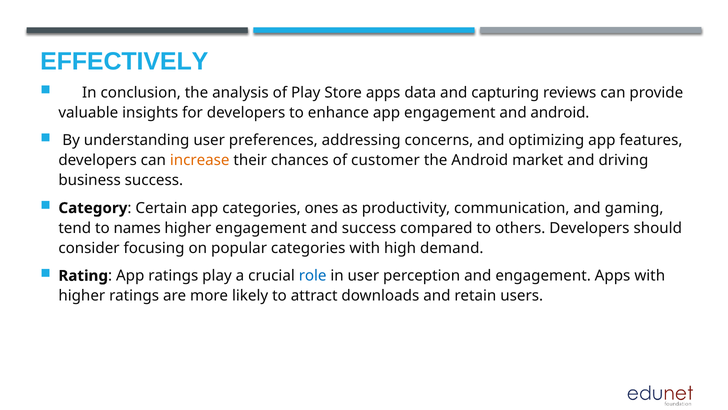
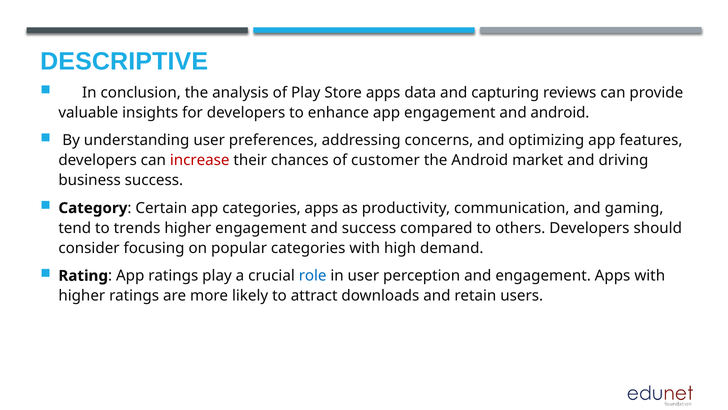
EFFECTIVELY: EFFECTIVELY -> DESCRIPTIVE
increase colour: orange -> red
categories ones: ones -> apps
names: names -> trends
